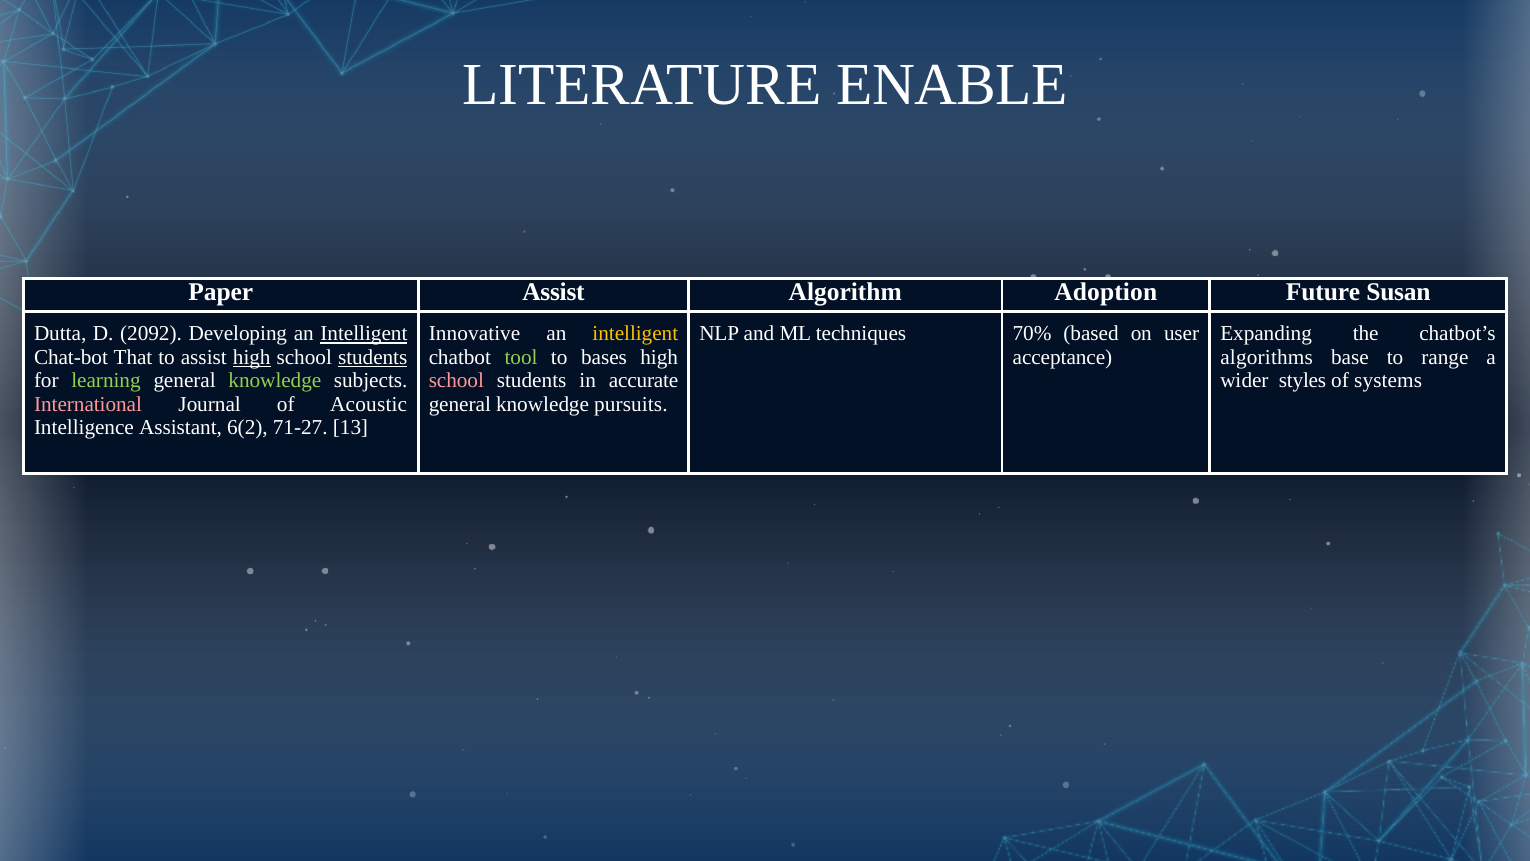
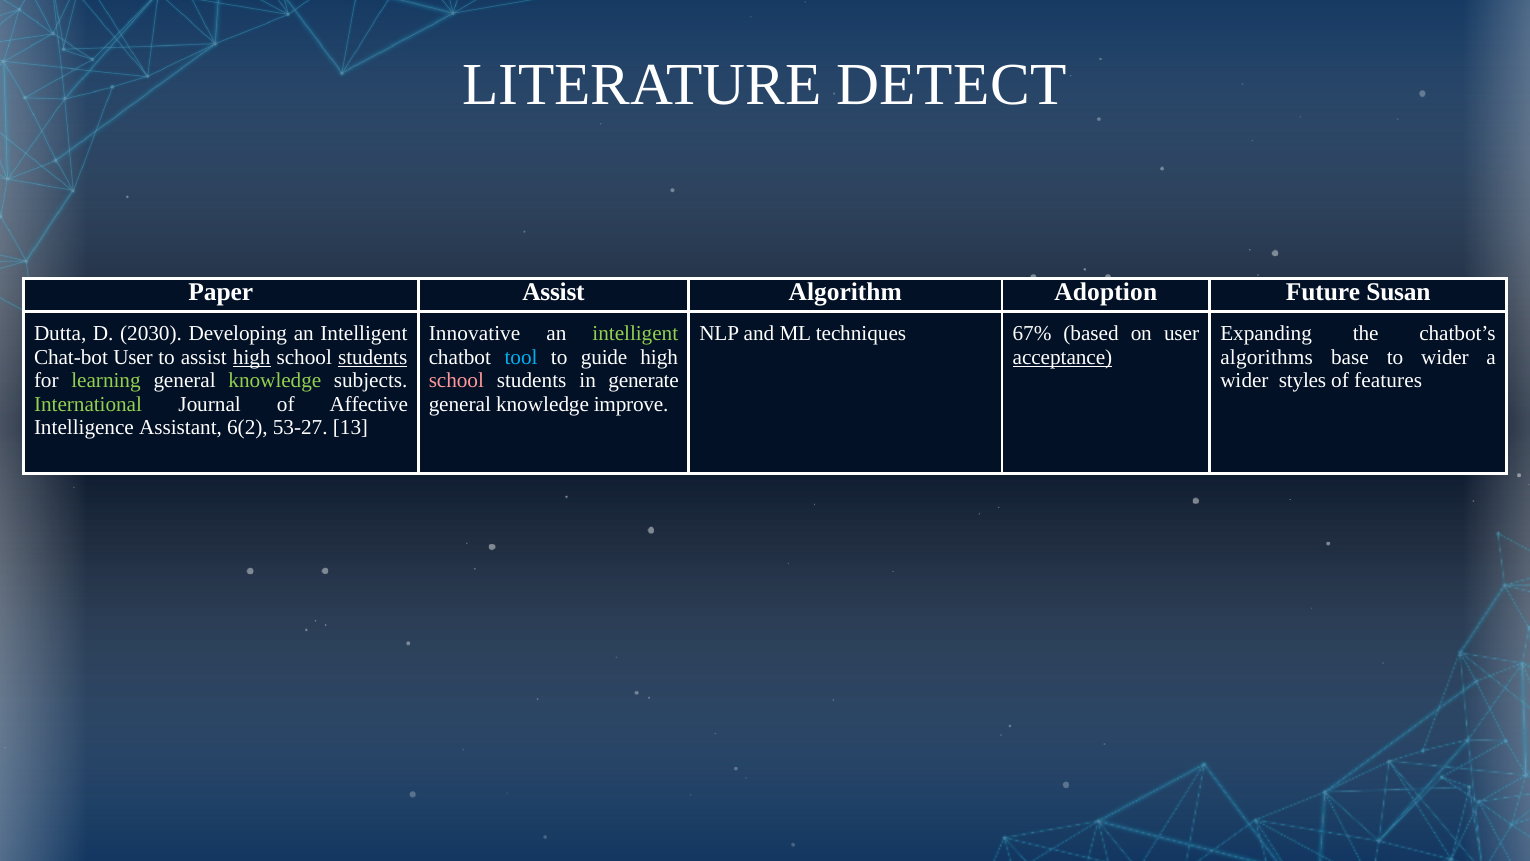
ENABLE: ENABLE -> DETECT
2092: 2092 -> 2030
Intelligent at (364, 334) underline: present -> none
intelligent at (635, 334) colour: yellow -> light green
70%: 70% -> 67%
Chat-bot That: That -> User
tool colour: light green -> light blue
bases: bases -> guide
acceptance underline: none -> present
to range: range -> wider
accurate: accurate -> generate
systems: systems -> features
International colour: pink -> light green
Acoustic: Acoustic -> Affective
pursuits: pursuits -> improve
71-27: 71-27 -> 53-27
